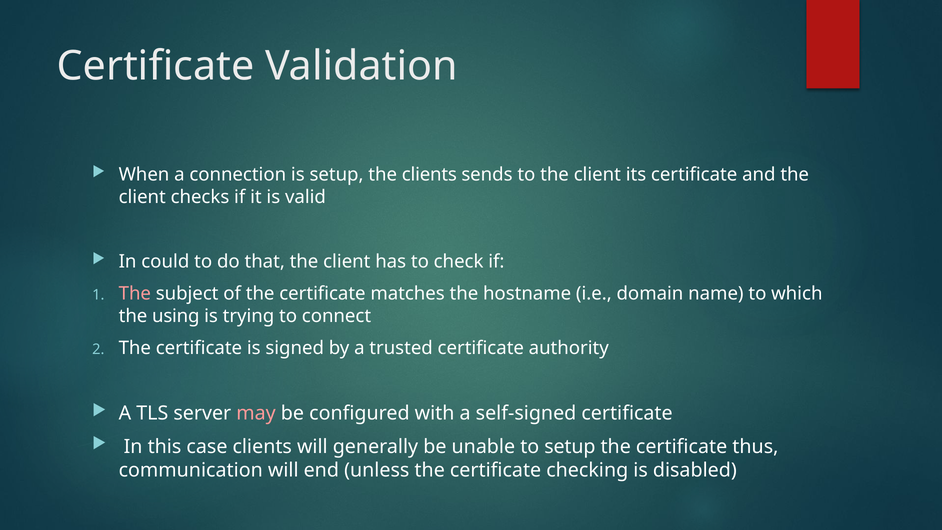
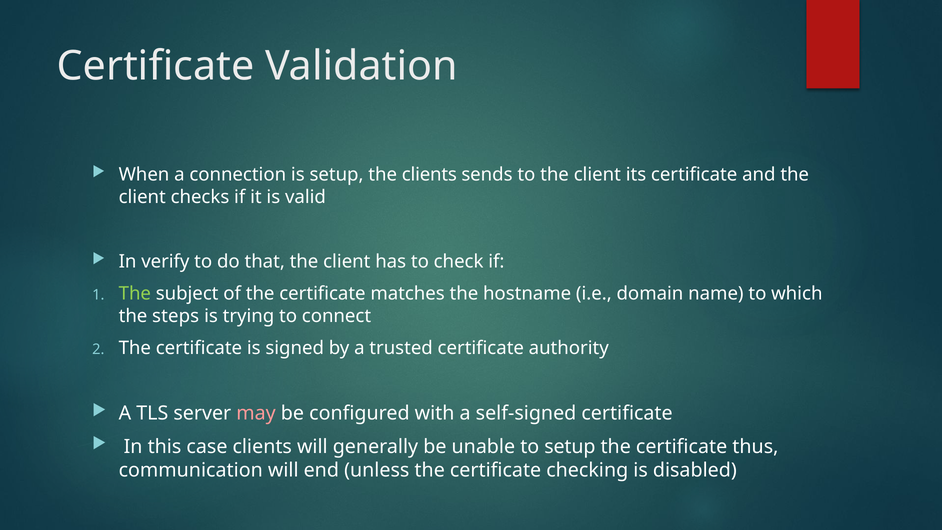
could: could -> verify
The at (135, 293) colour: pink -> light green
using: using -> steps
